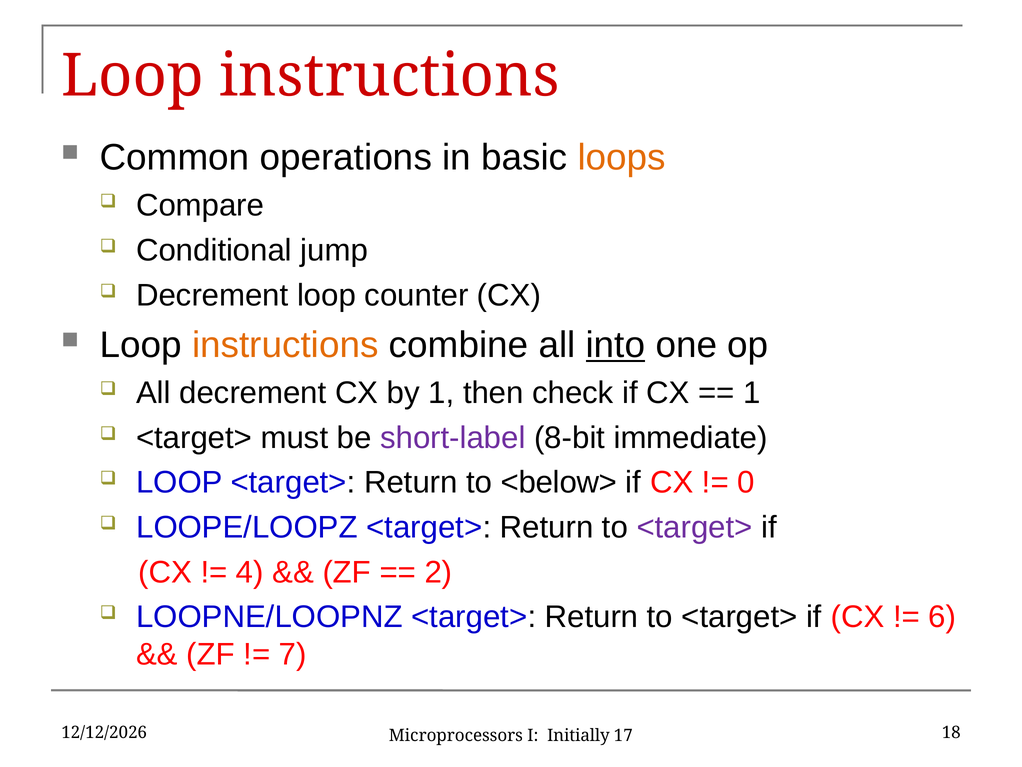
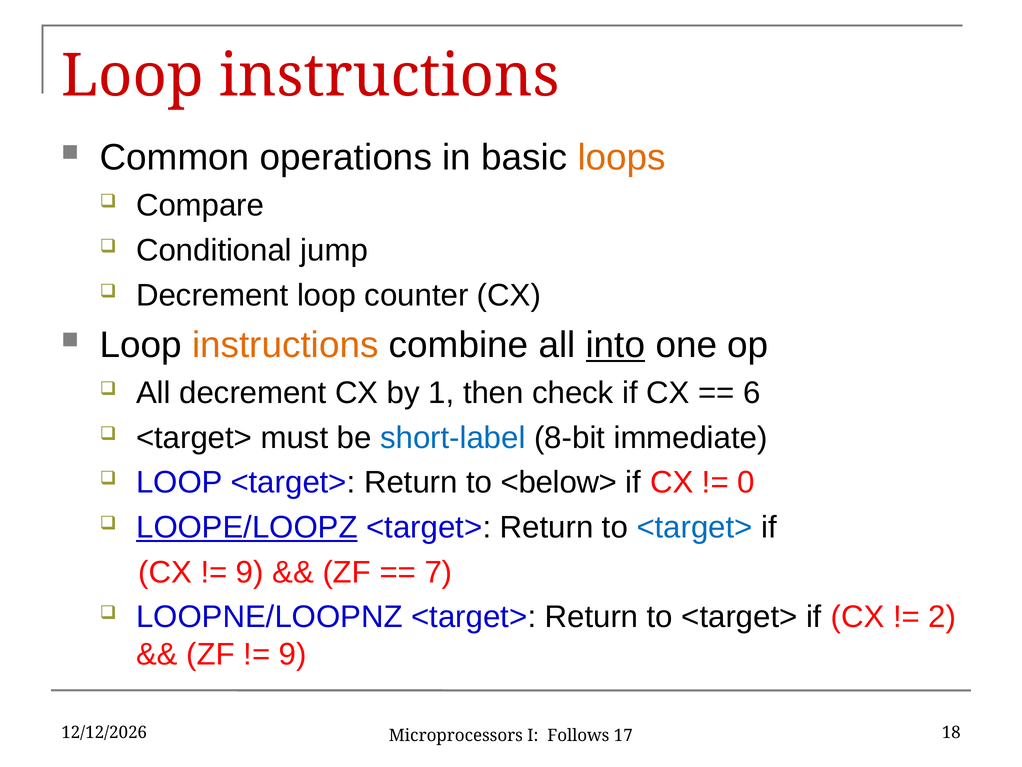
1 at (752, 393): 1 -> 6
short-label colour: purple -> blue
LOOPE/LOOPZ underline: none -> present
<target> at (695, 527) colour: purple -> blue
4 at (250, 572): 4 -> 9
2: 2 -> 7
6: 6 -> 2
7 at (293, 654): 7 -> 9
Initially: Initially -> Follows
